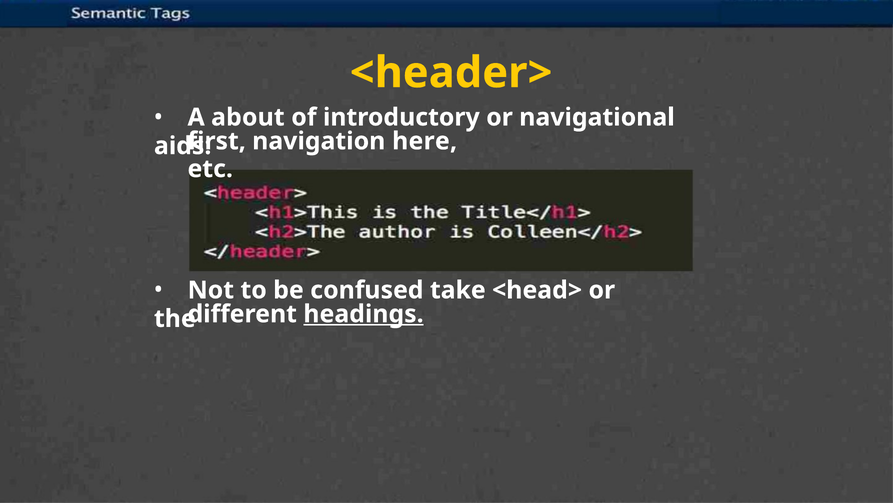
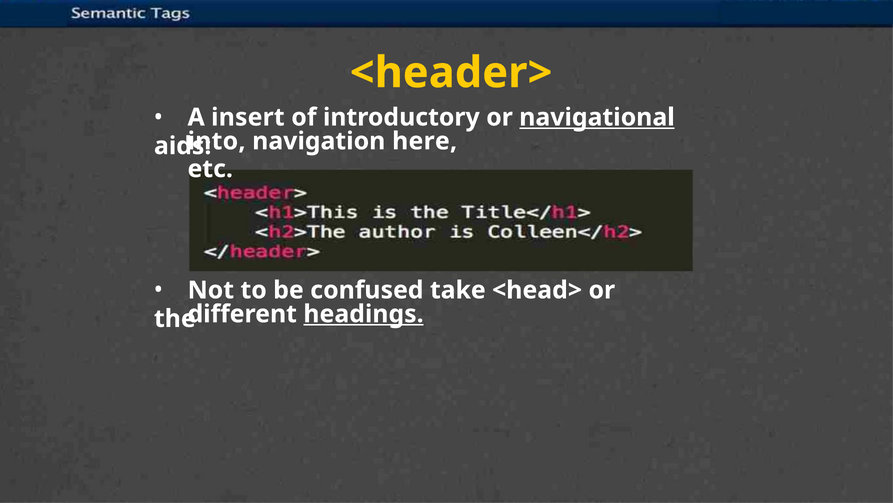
about: about -> insert
navigational underline: none -> present
first: first -> into
